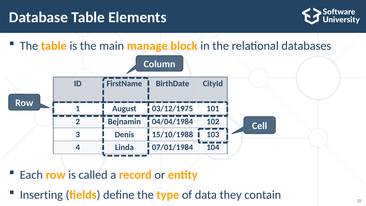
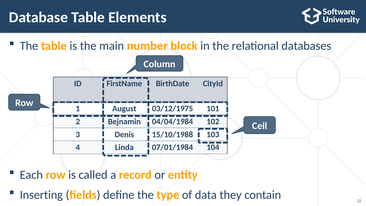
manage: manage -> number
